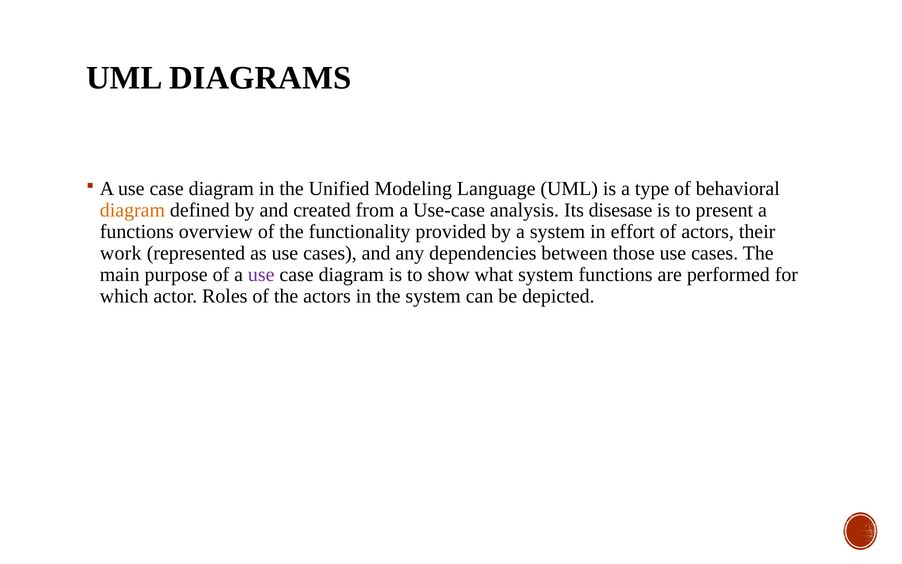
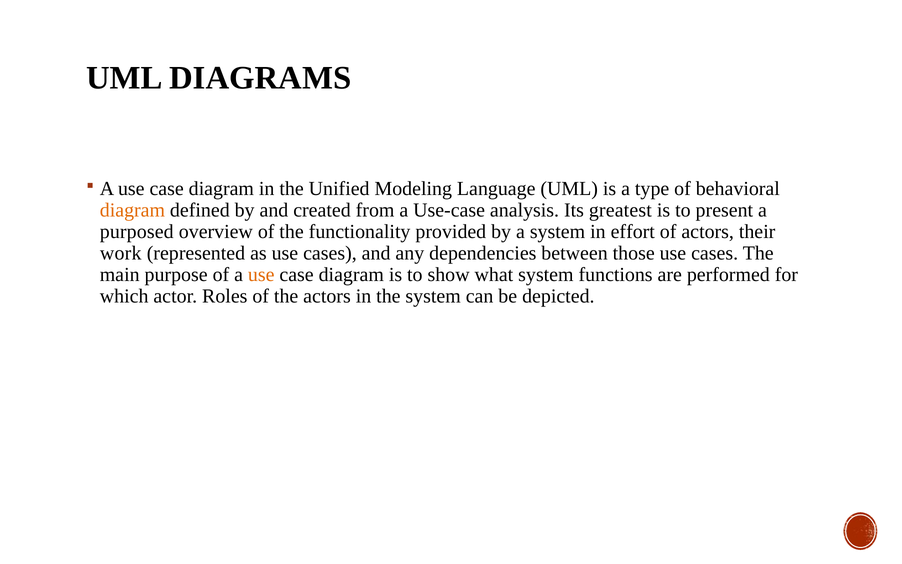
disesase: disesase -> greatest
functions at (137, 232): functions -> purposed
use at (261, 274) colour: purple -> orange
